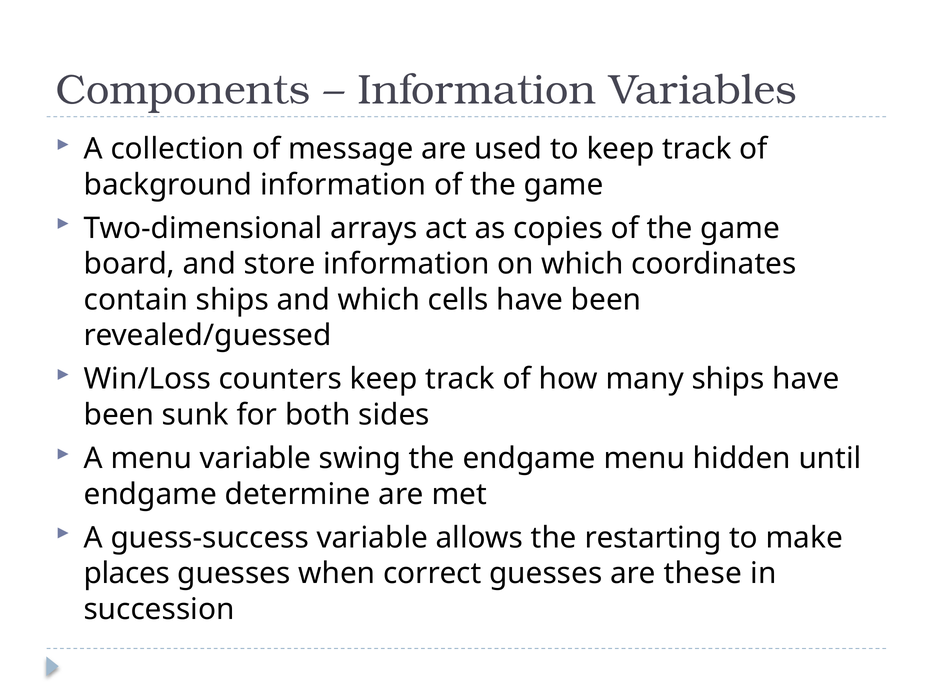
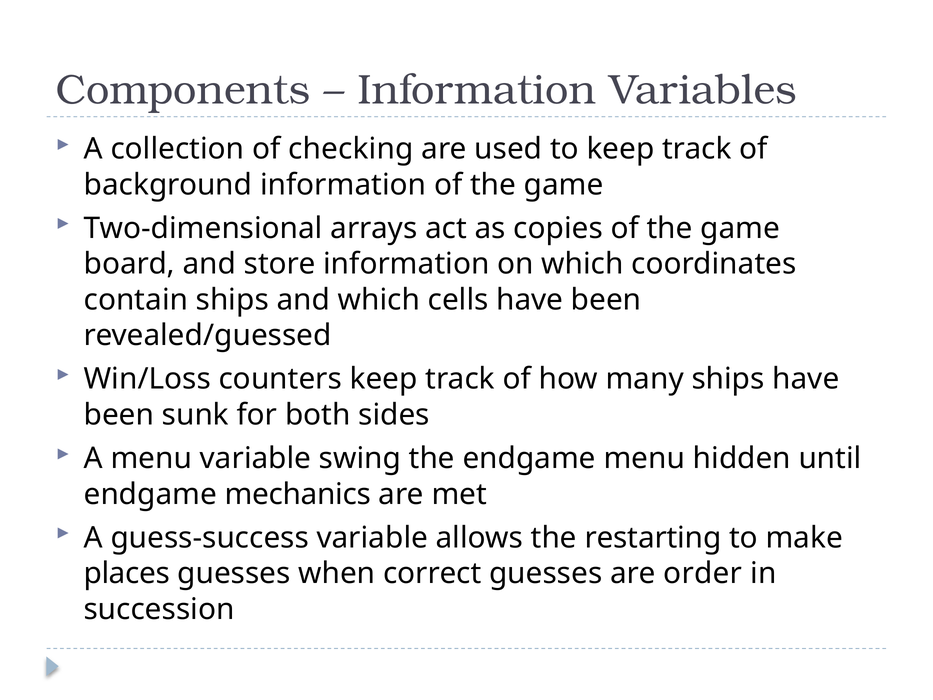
message: message -> checking
determine: determine -> mechanics
these: these -> order
